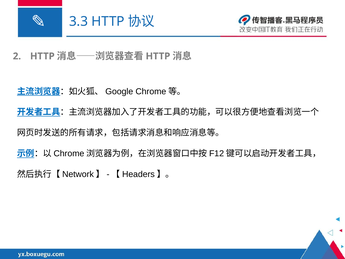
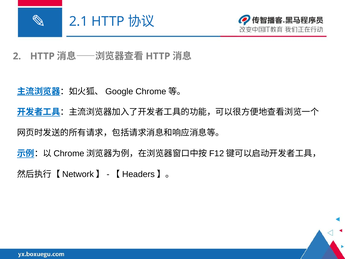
3.3: 3.3 -> 2.1
